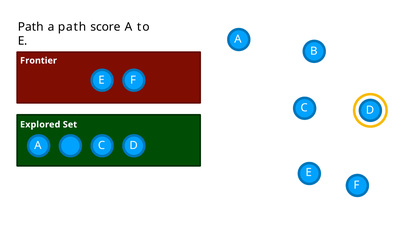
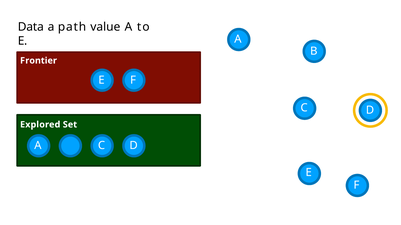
Path at (31, 27): Path -> Data
score: score -> value
